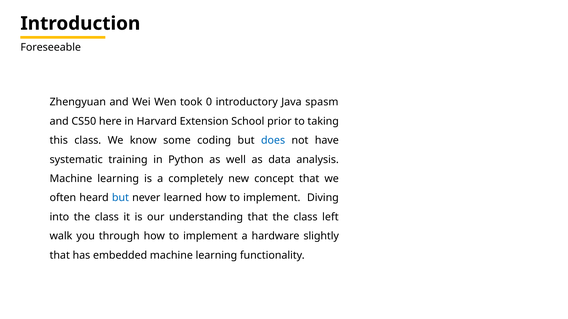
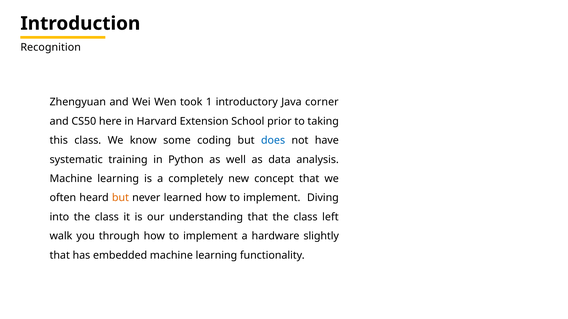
Foreseeable: Foreseeable -> Recognition
0: 0 -> 1
spasm: spasm -> corner
but at (120, 198) colour: blue -> orange
